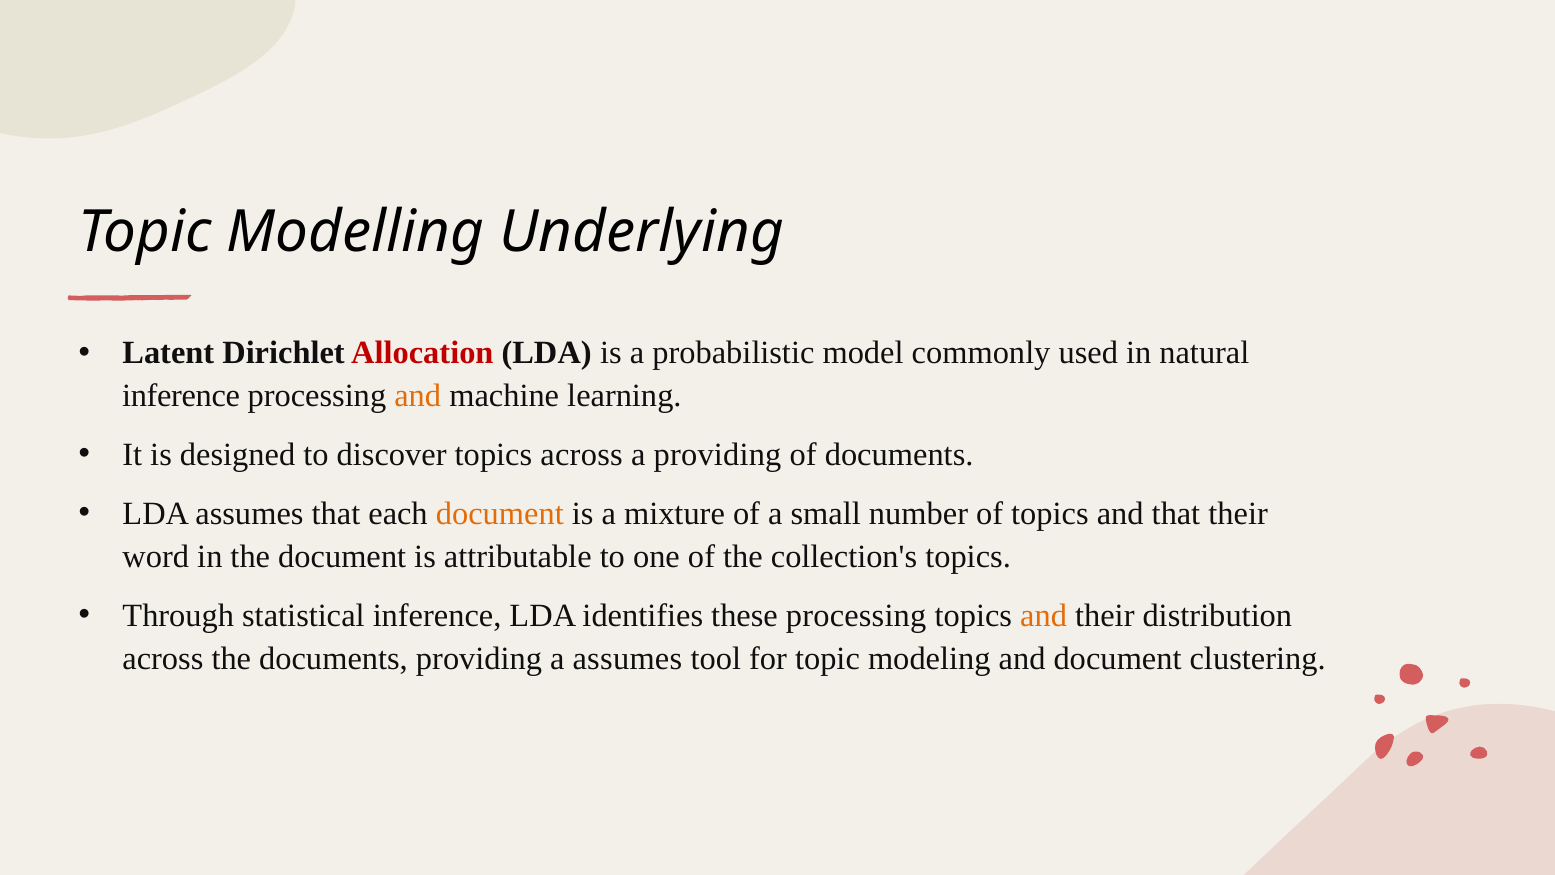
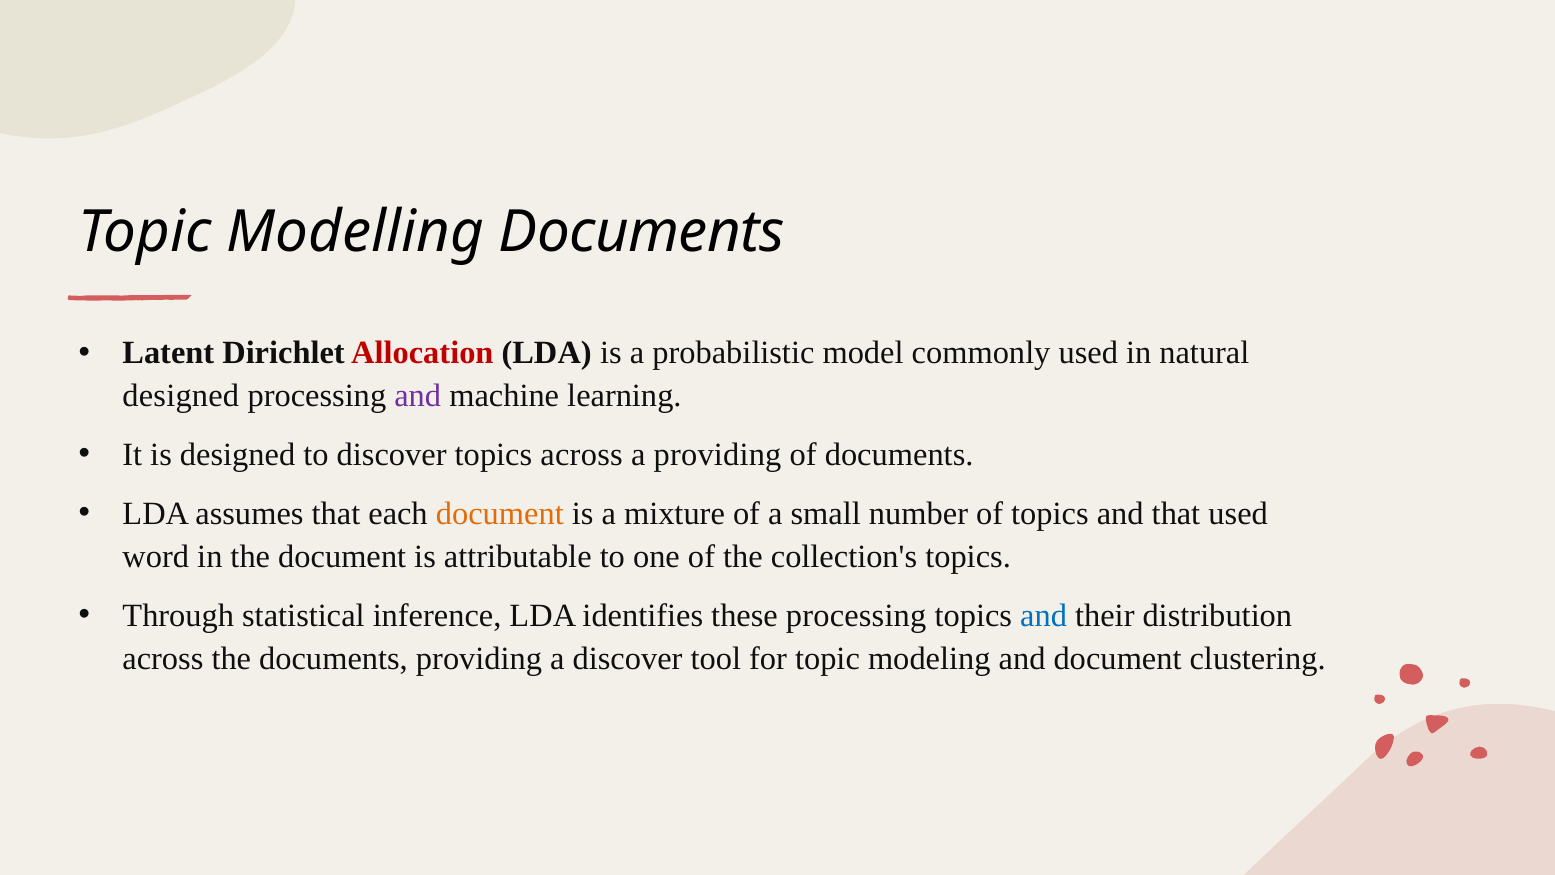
Modelling Underlying: Underlying -> Documents
inference at (181, 396): inference -> designed
and at (418, 396) colour: orange -> purple
that their: their -> used
and at (1044, 616) colour: orange -> blue
a assumes: assumes -> discover
